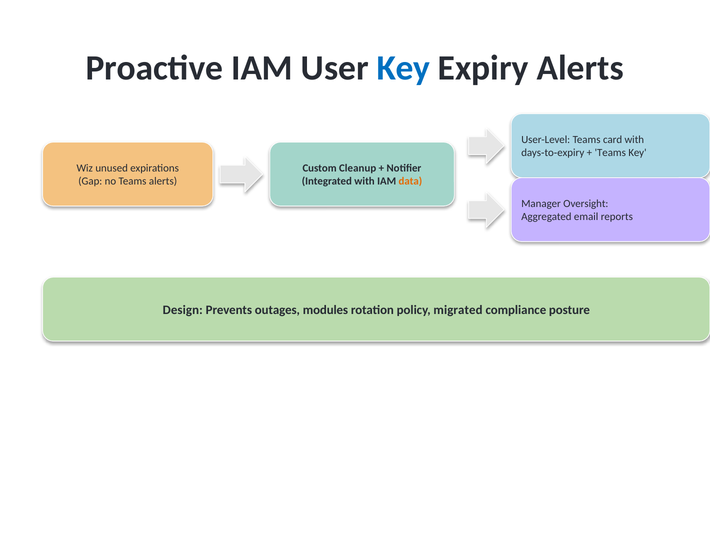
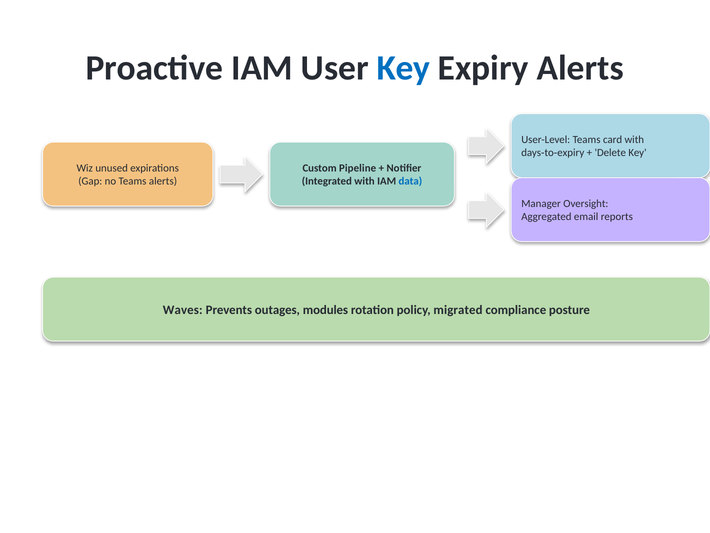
Teams at (610, 153): Teams -> Delete
Cleanup: Cleanup -> Pipeline
data colour: orange -> blue
Design: Design -> Waves
